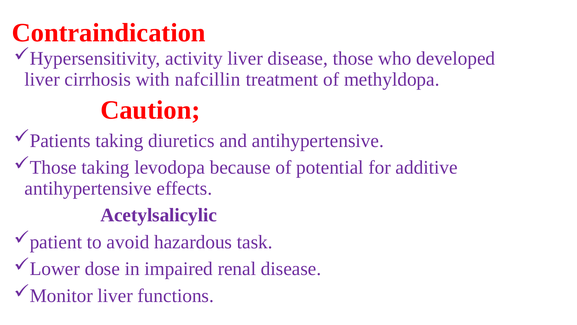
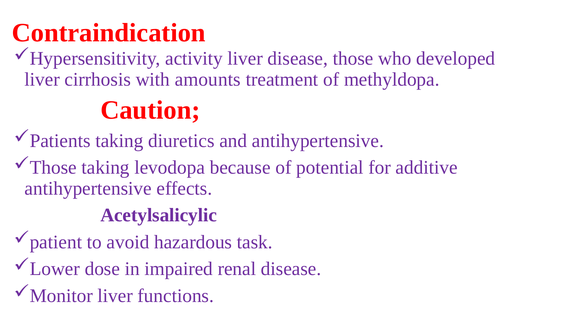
nafcillin: nafcillin -> amounts
